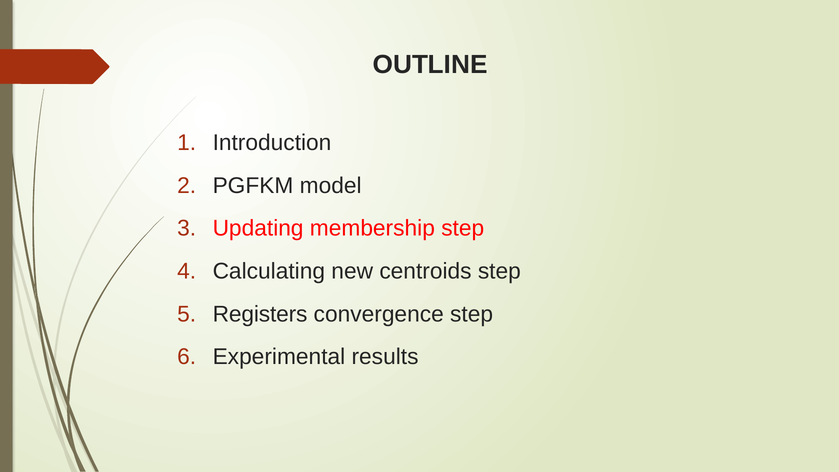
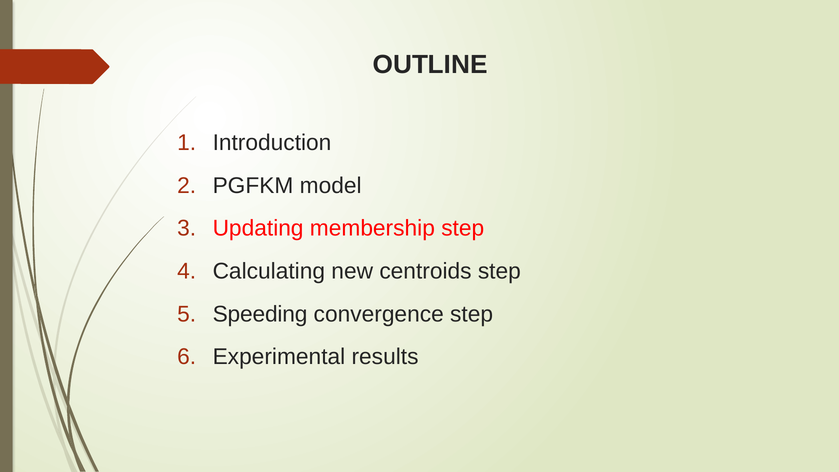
Registers: Registers -> Speeding
